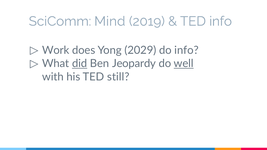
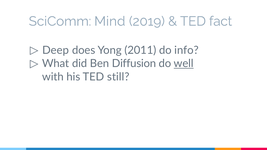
TED info: info -> fact
Work: Work -> Deep
2029: 2029 -> 2011
did underline: present -> none
Jeopardy: Jeopardy -> Diffusion
